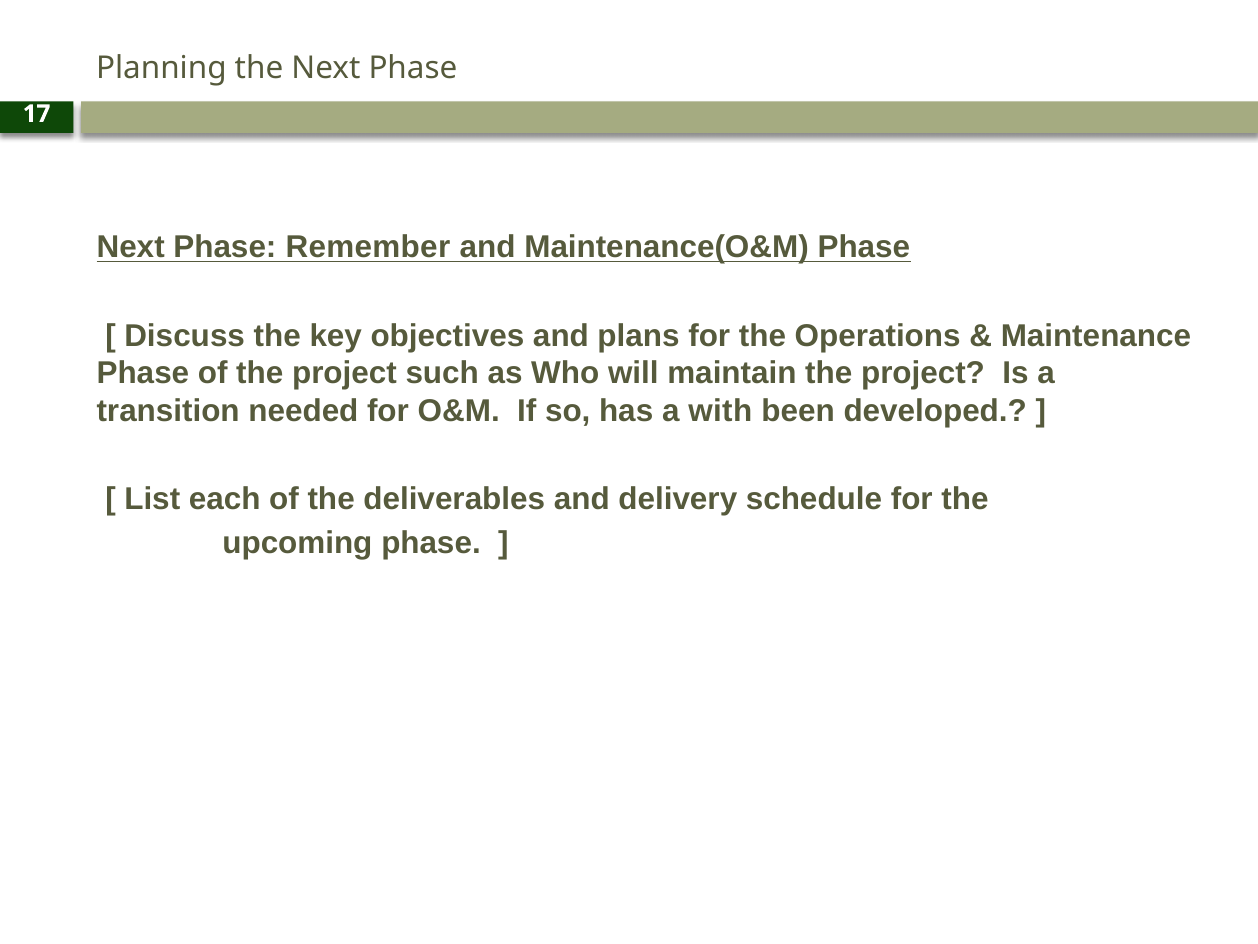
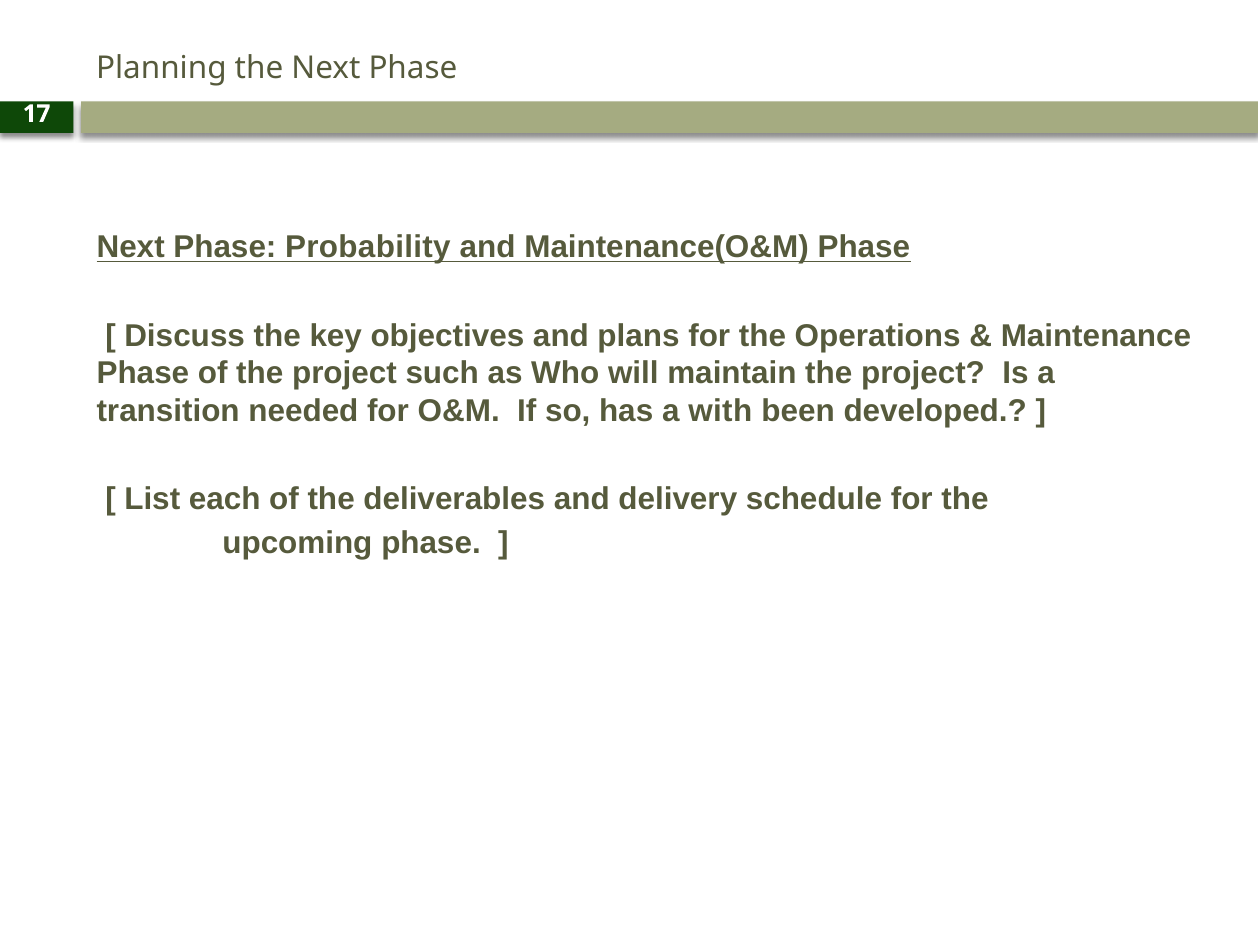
Remember: Remember -> Probability
